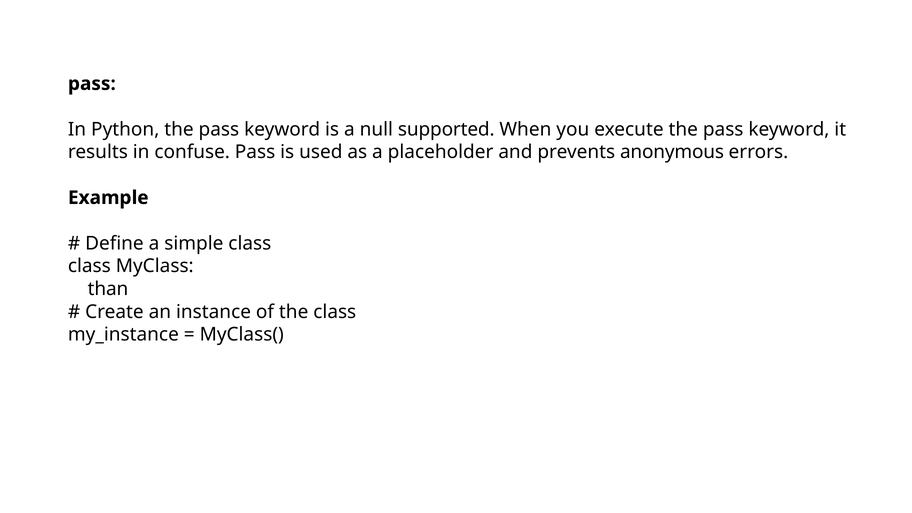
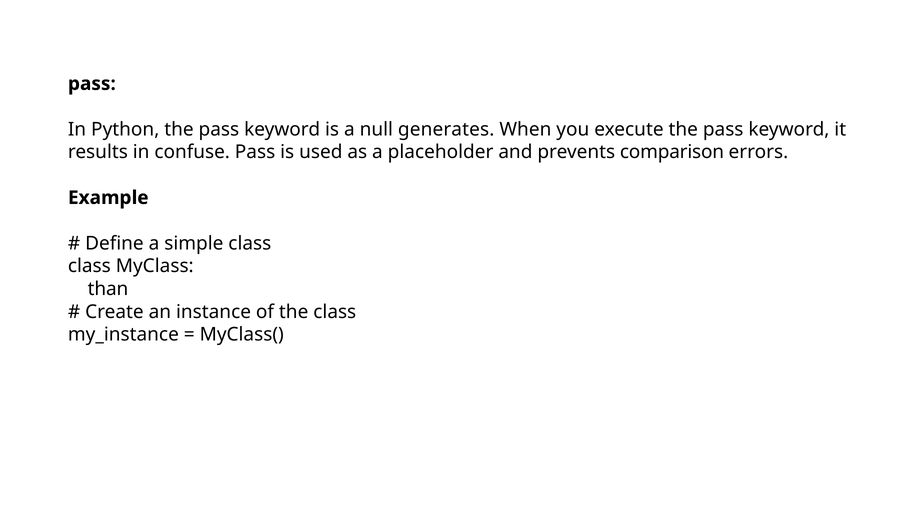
supported: supported -> generates
anonymous: anonymous -> comparison
